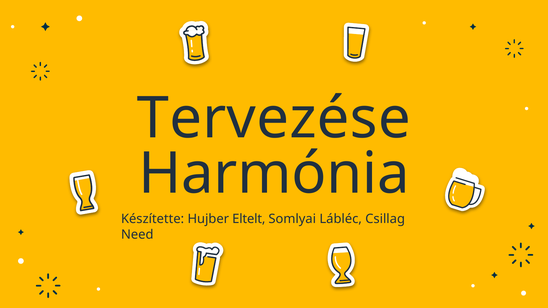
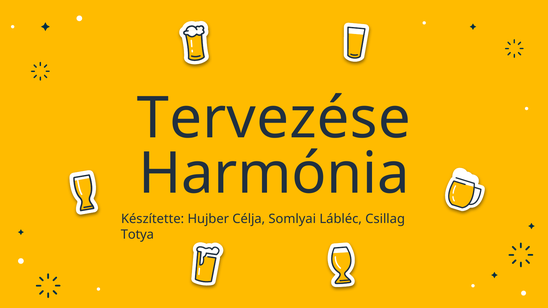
Eltelt: Eltelt -> Célja
Need: Need -> Totya
